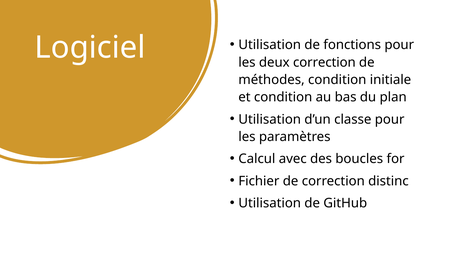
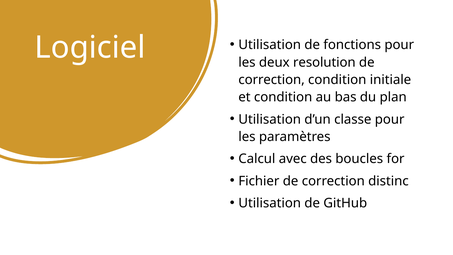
deux correction: correction -> resolution
méthodes at (272, 80): méthodes -> correction
